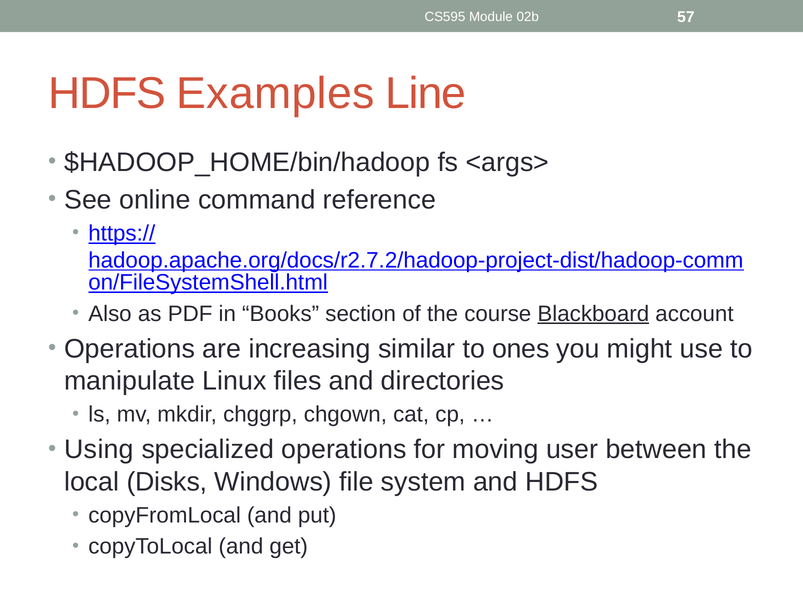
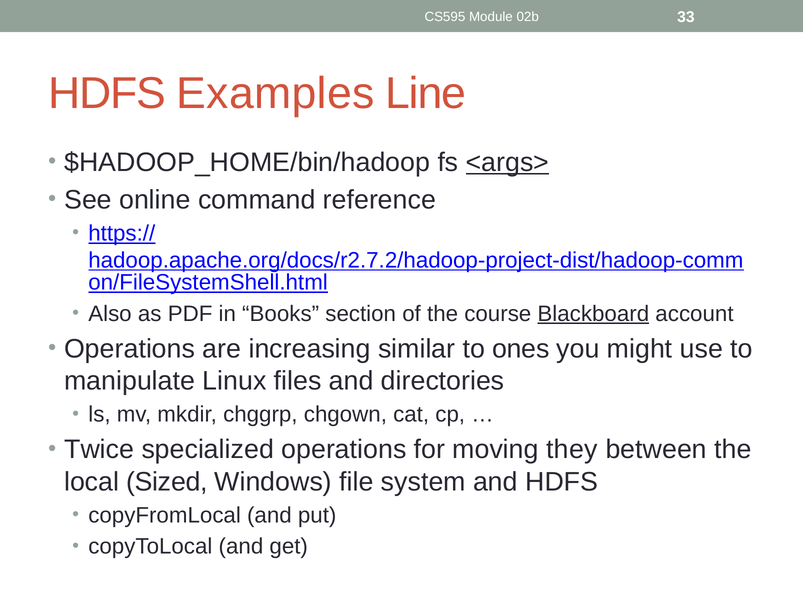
57: 57 -> 33
<args> underline: none -> present
Using: Using -> Twice
user: user -> they
Disks: Disks -> Sized
